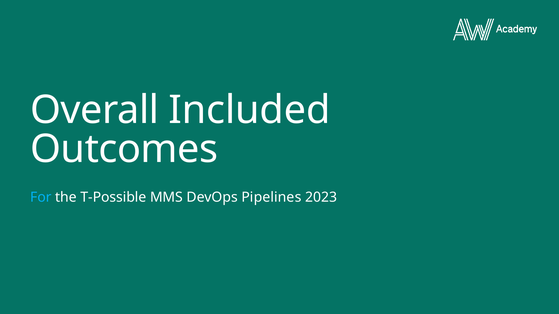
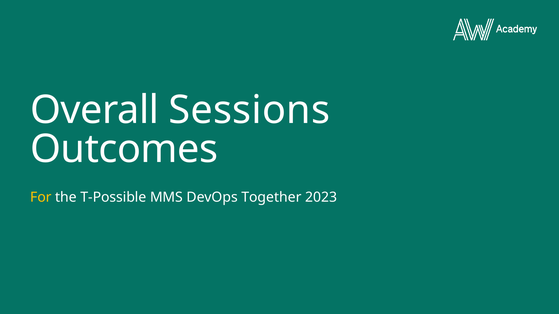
Included: Included -> Sessions
For colour: light blue -> yellow
Pipelines: Pipelines -> Together
